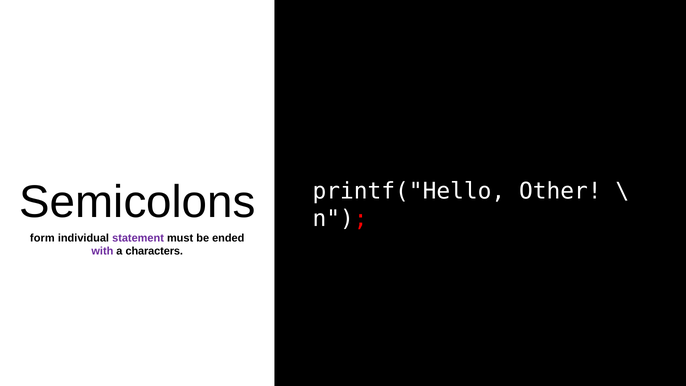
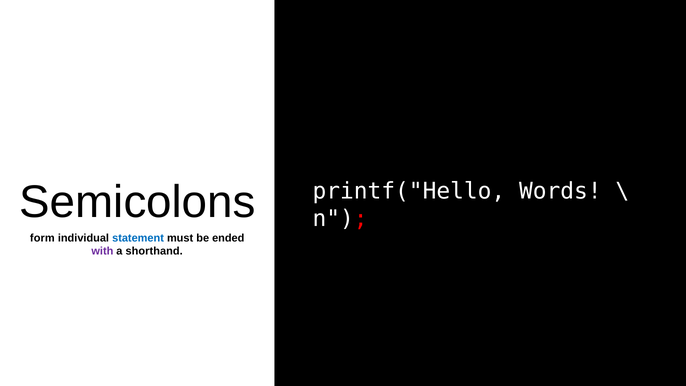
Other: Other -> Words
statement colour: purple -> blue
characters: characters -> shorthand
